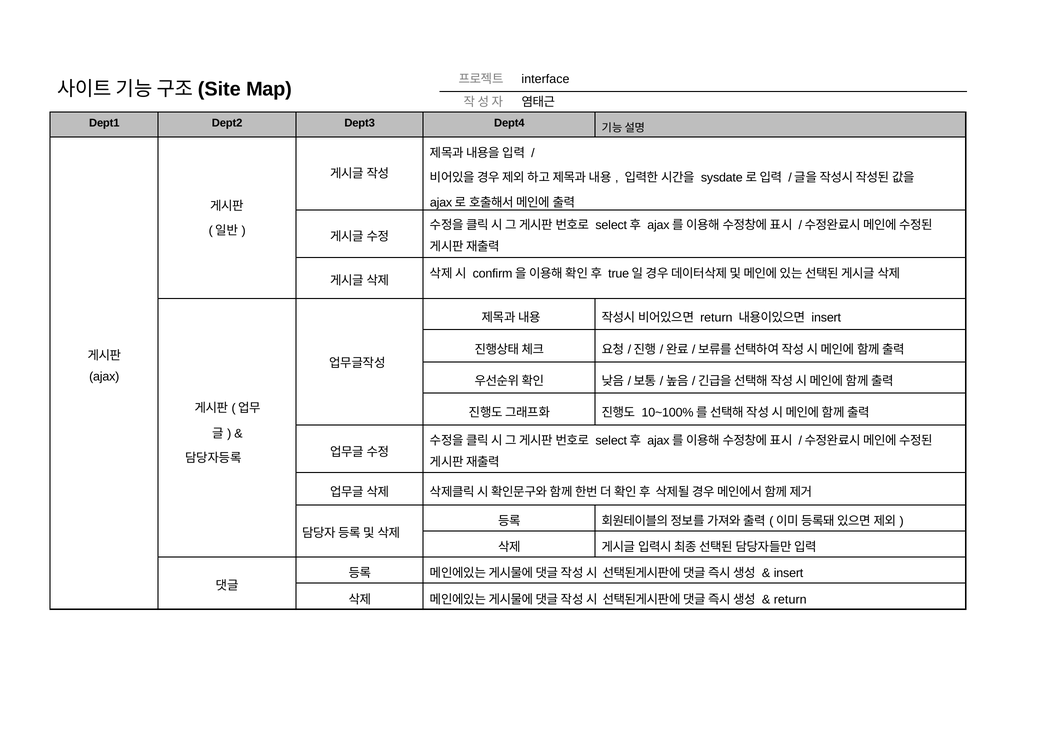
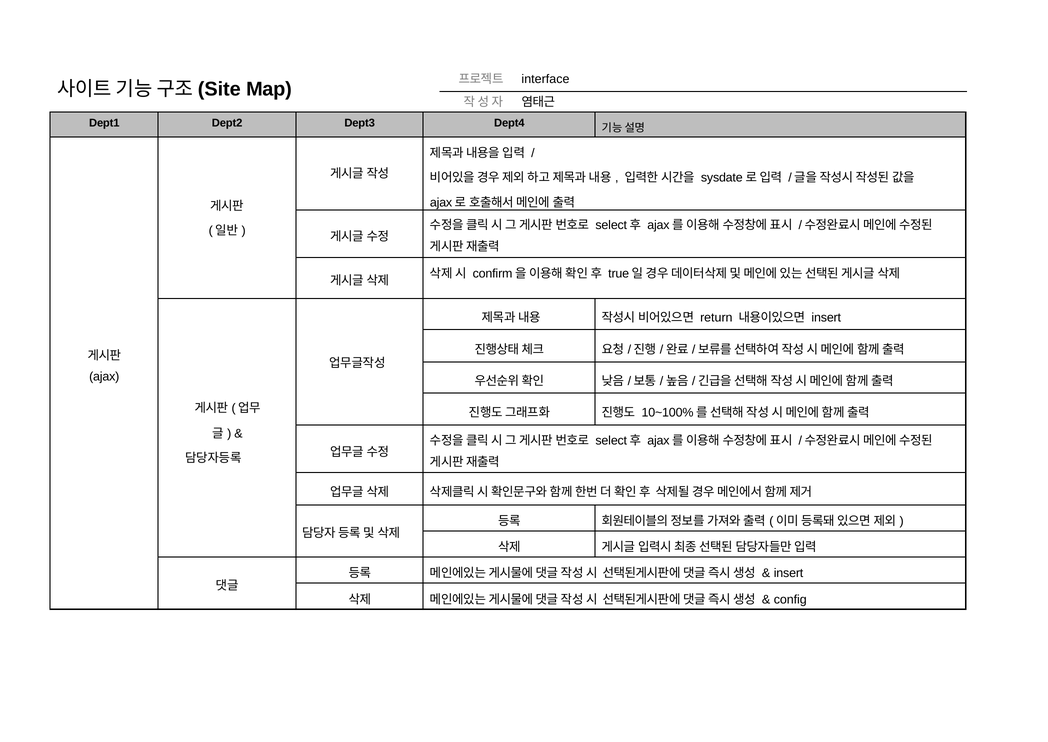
return at (790, 599): return -> config
